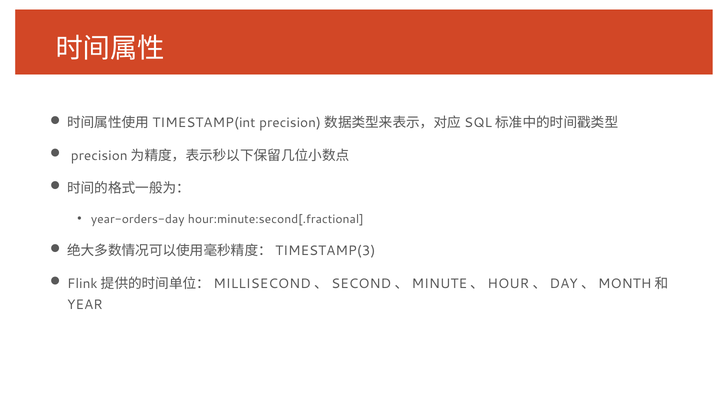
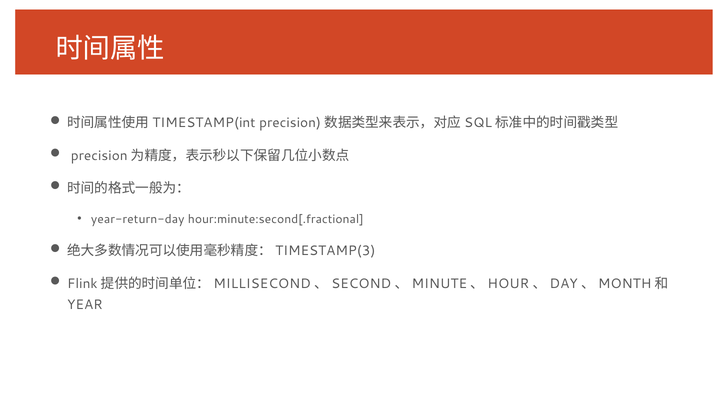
year-orders-day: year-orders-day -> year-return-day
